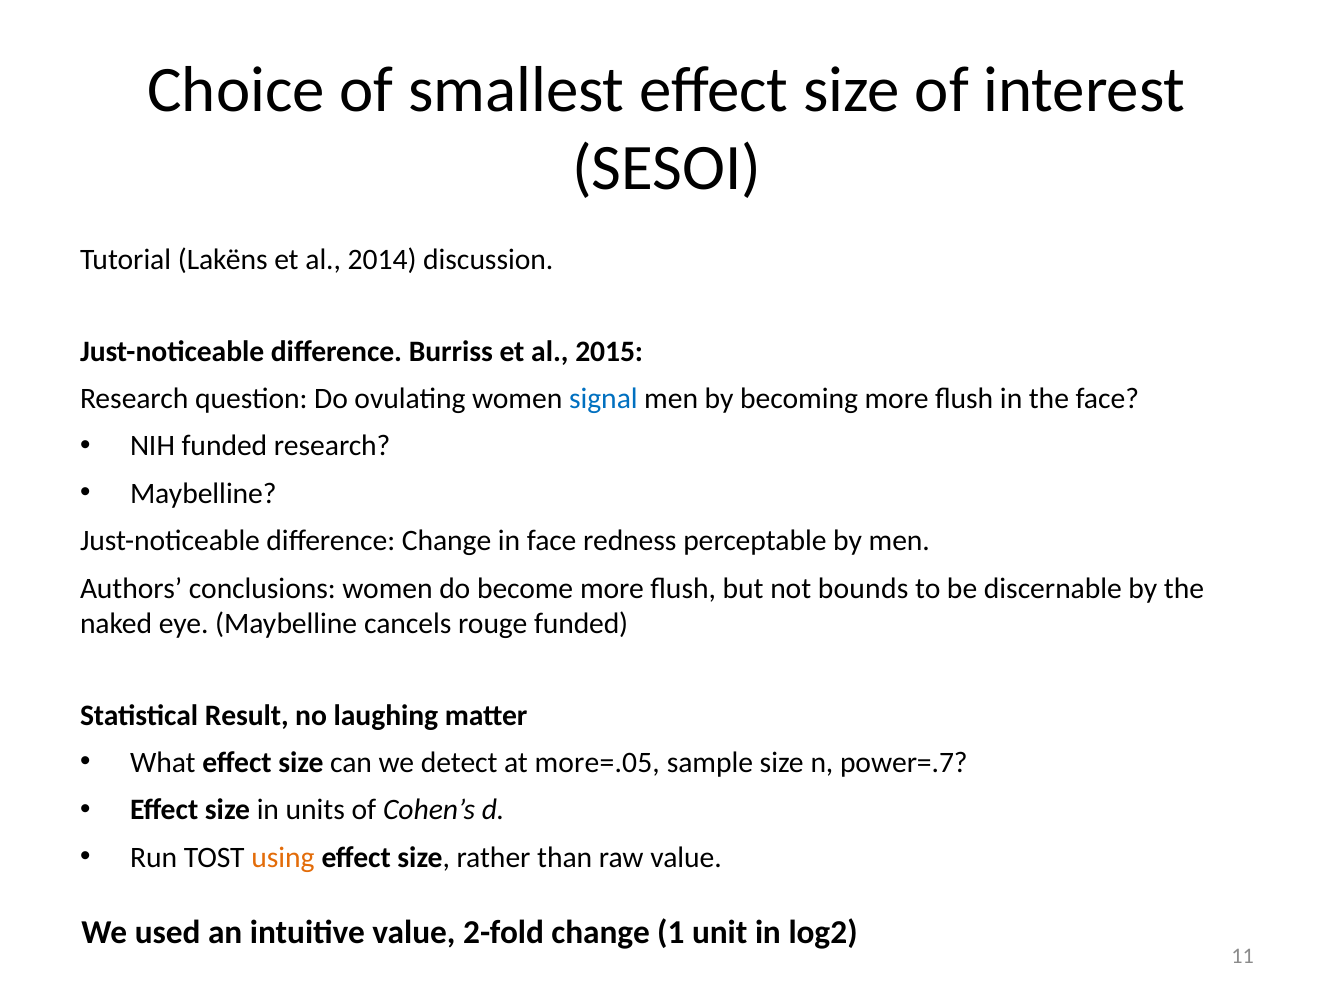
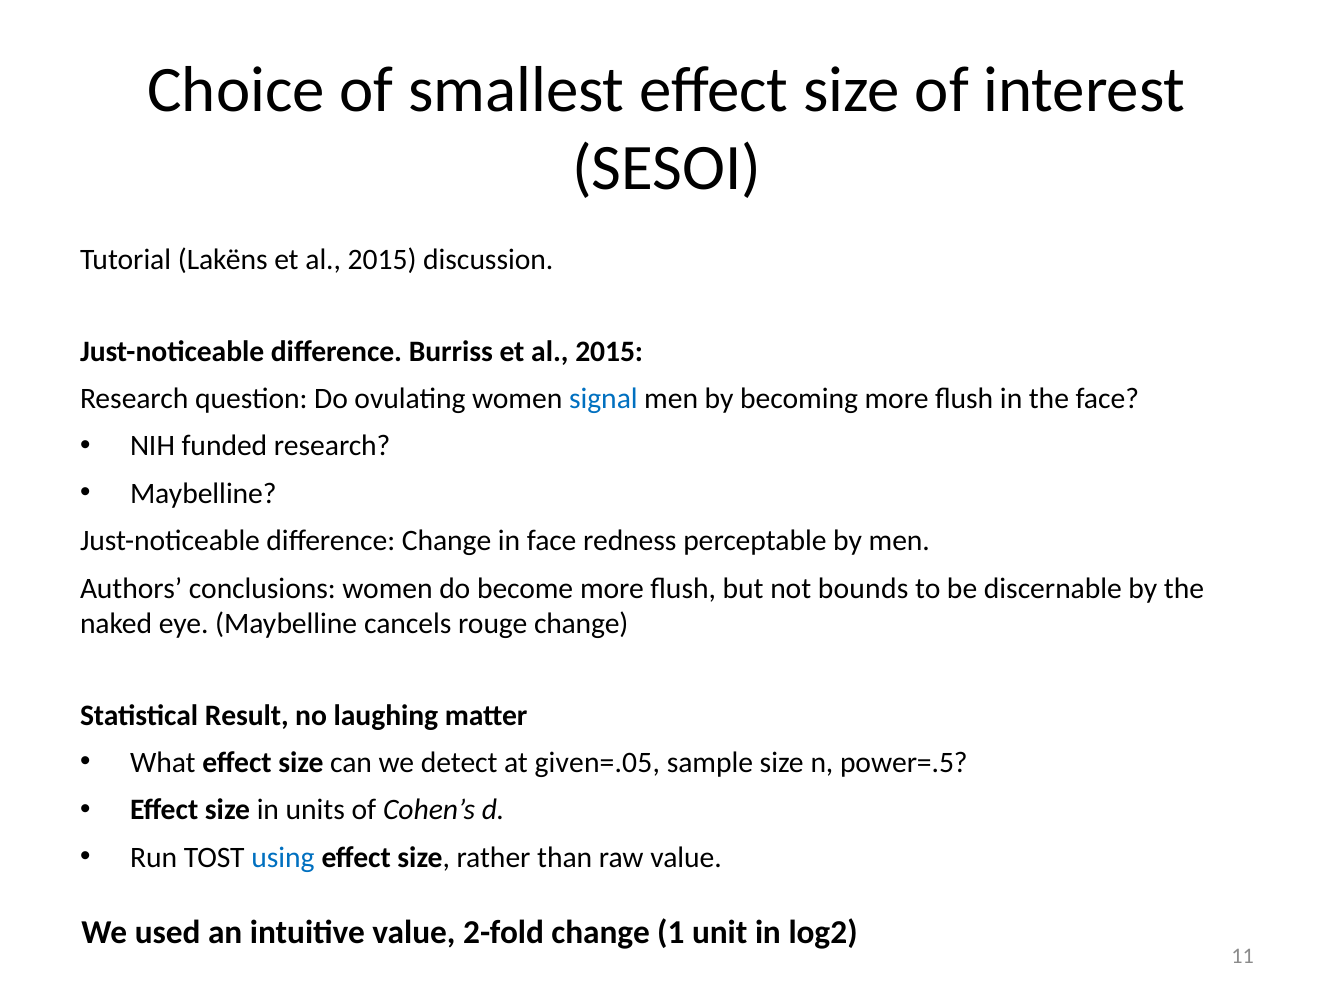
Lakëns et al 2014: 2014 -> 2015
rouge funded: funded -> change
more=.05: more=.05 -> given=.05
power=.7: power=.7 -> power=.5
using colour: orange -> blue
